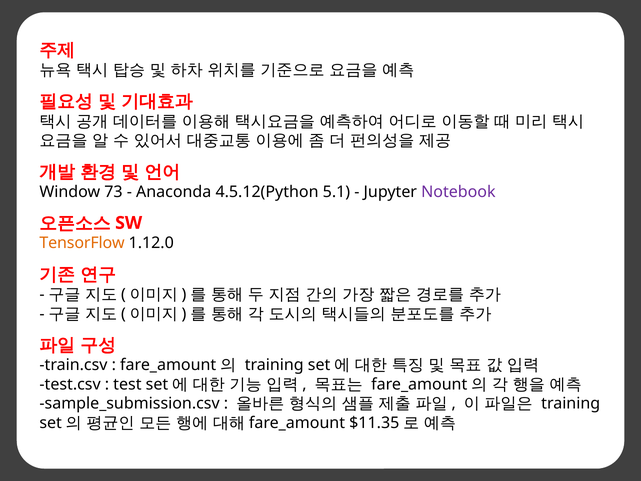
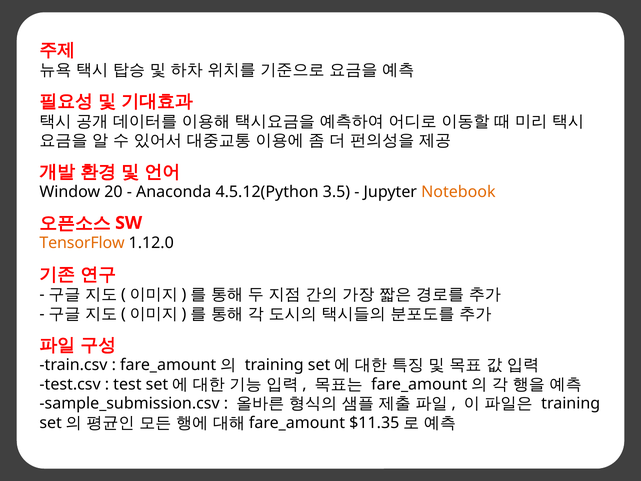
73: 73 -> 20
5.1: 5.1 -> 3.5
Notebook colour: purple -> orange
